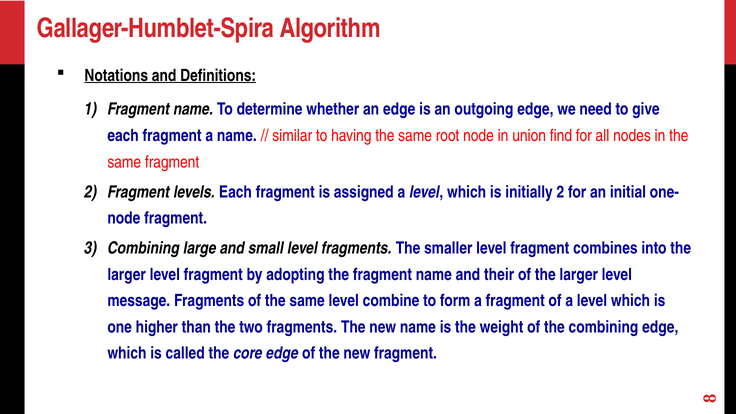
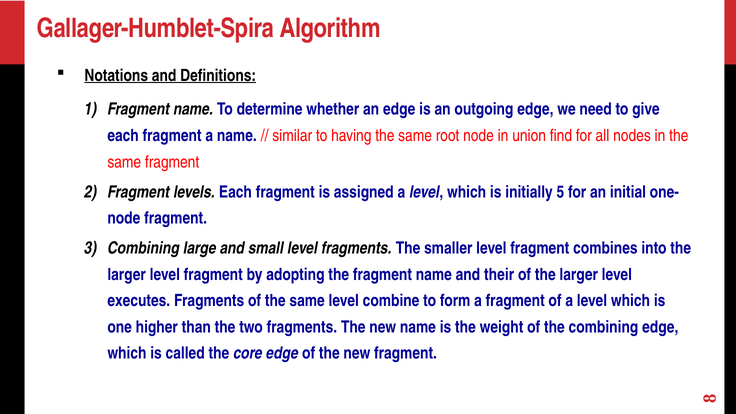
initially 2: 2 -> 5
message: message -> executes
